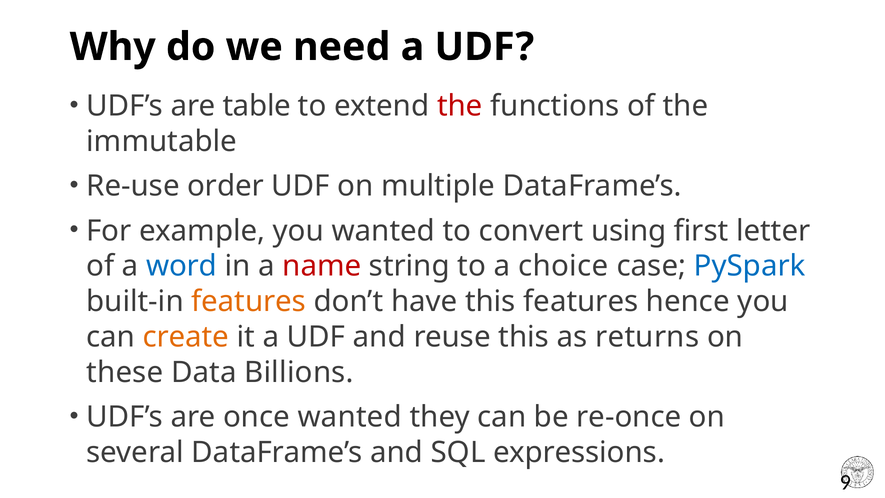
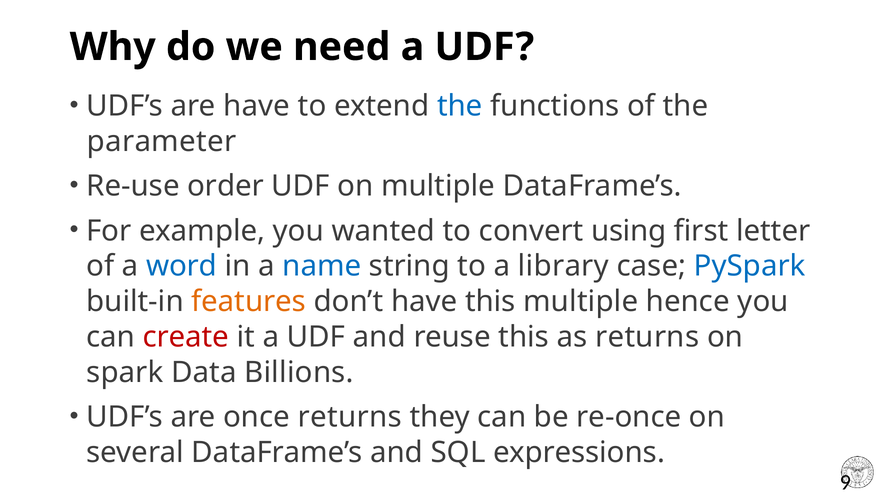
are table: table -> have
the at (460, 106) colour: red -> blue
immutable: immutable -> parameter
name colour: red -> blue
choice: choice -> library
this features: features -> multiple
create colour: orange -> red
these: these -> spark
once wanted: wanted -> returns
